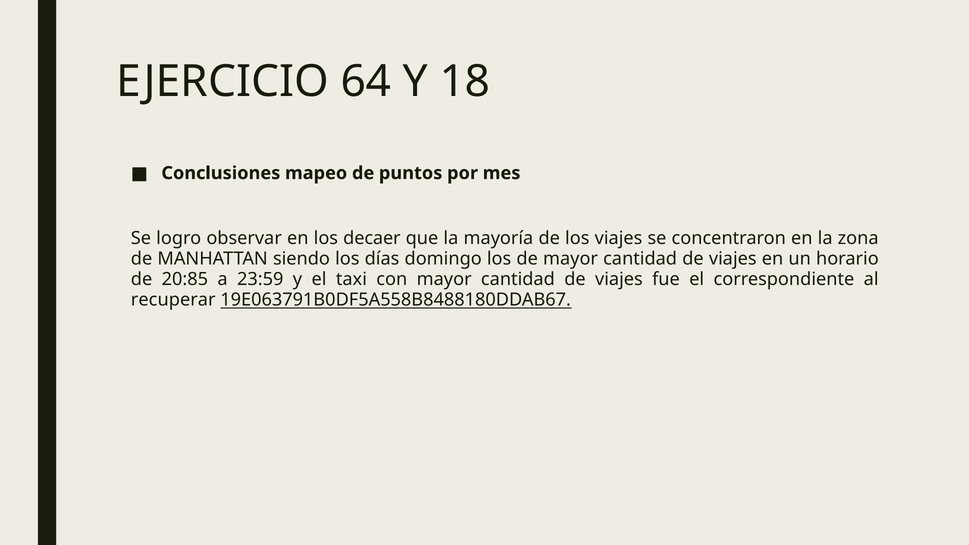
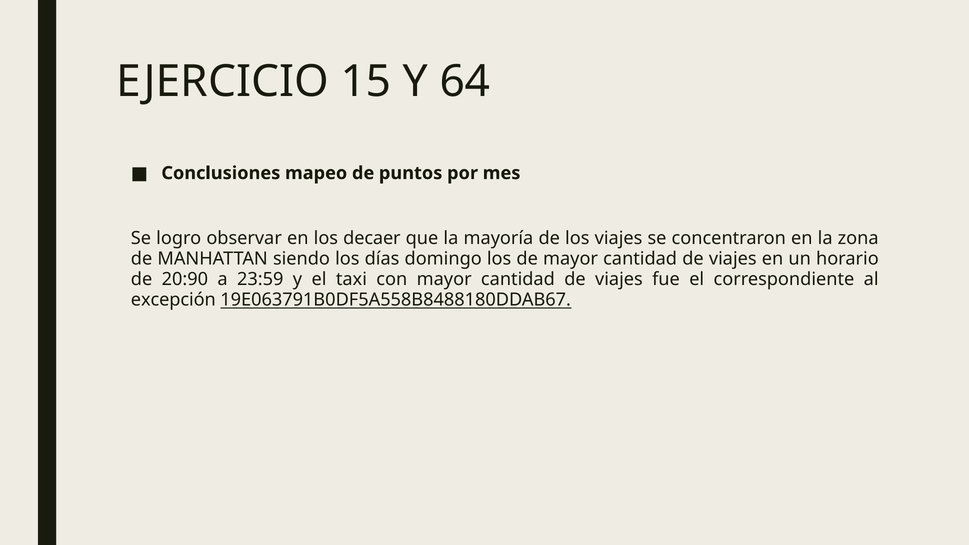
64: 64 -> 15
18: 18 -> 64
20:85: 20:85 -> 20:90
recuperar: recuperar -> excepción
